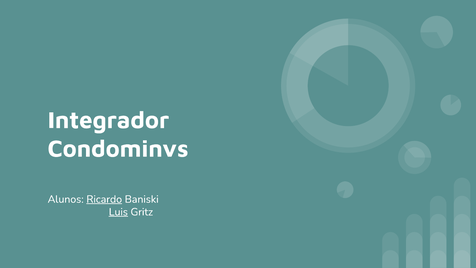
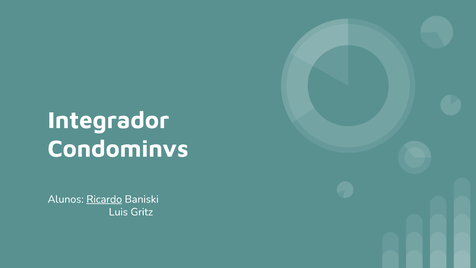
Luis underline: present -> none
